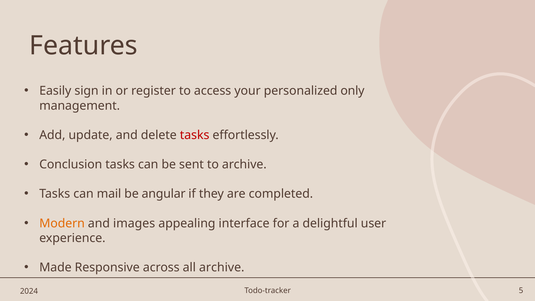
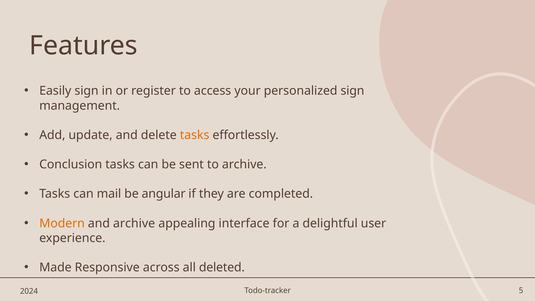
personalized only: only -> sign
tasks at (195, 135) colour: red -> orange
and images: images -> archive
all archive: archive -> deleted
